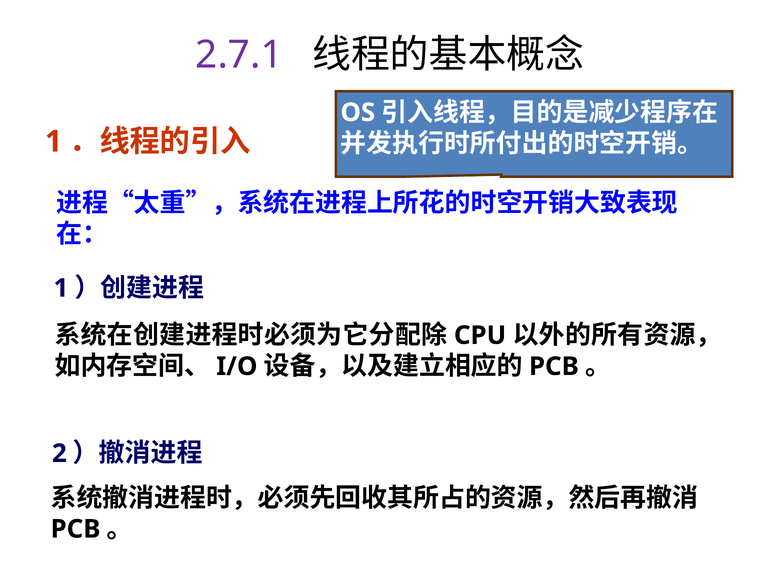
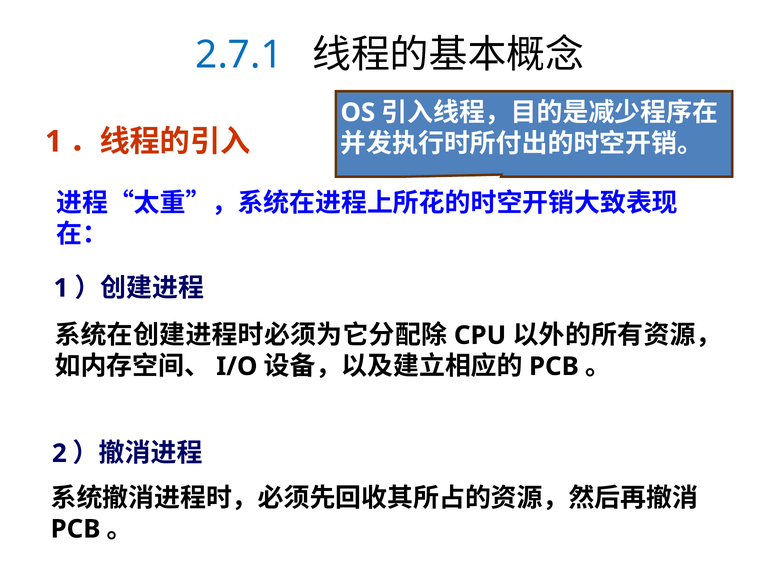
2.7.1 colour: purple -> blue
